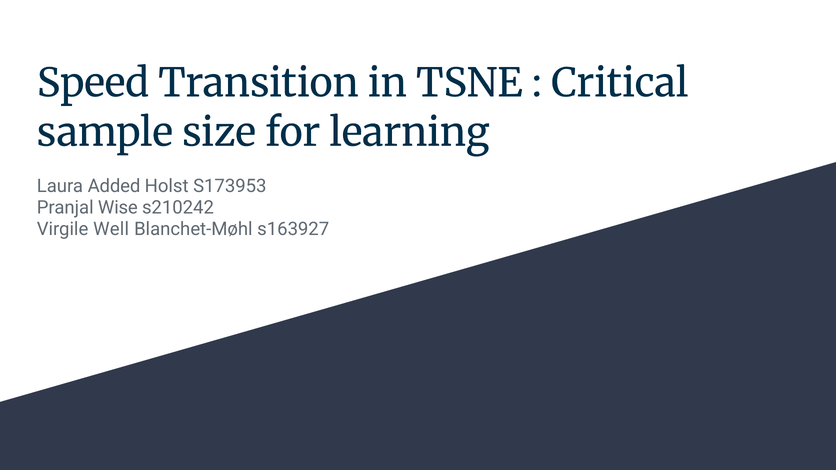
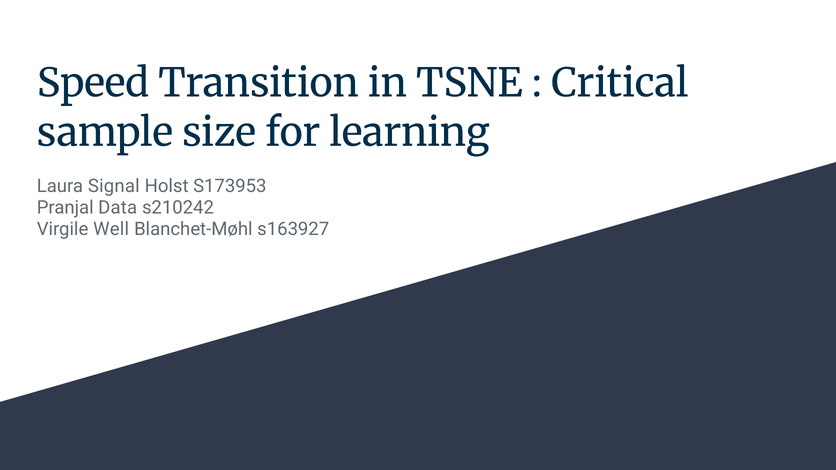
Added: Added -> Signal
Wise: Wise -> Data
